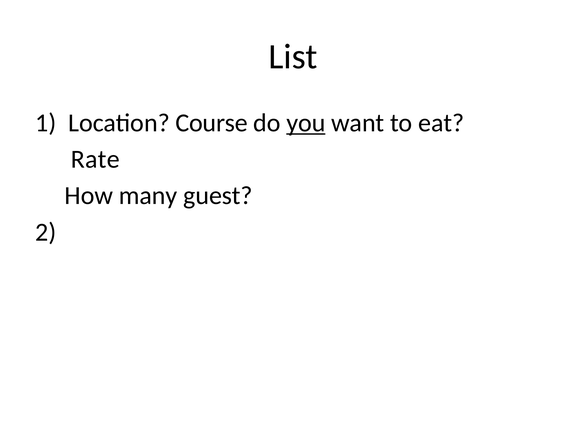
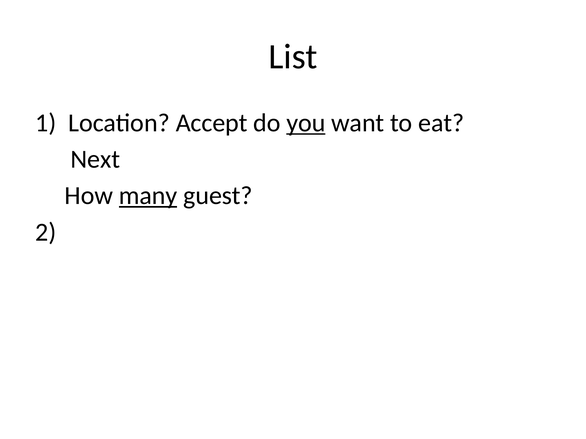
Course: Course -> Accept
Rate: Rate -> Next
many underline: none -> present
